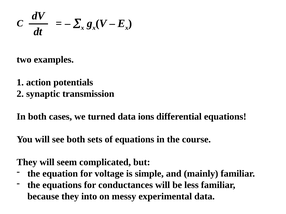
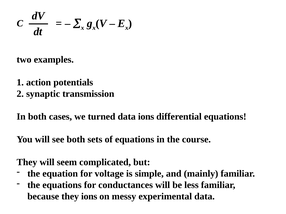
they into: into -> ions
